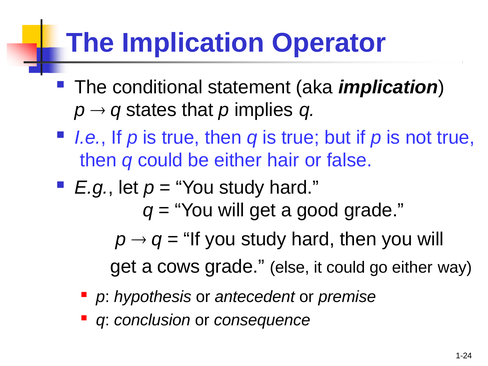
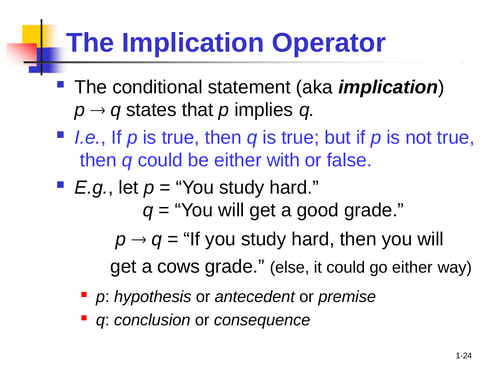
hair: hair -> with
